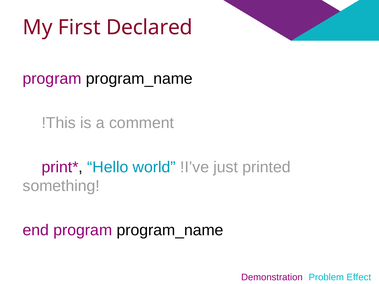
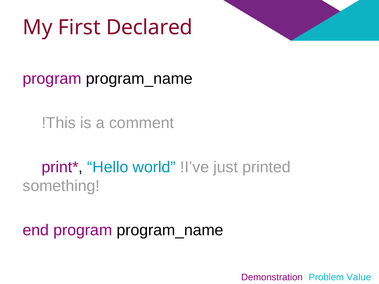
Effect: Effect -> Value
